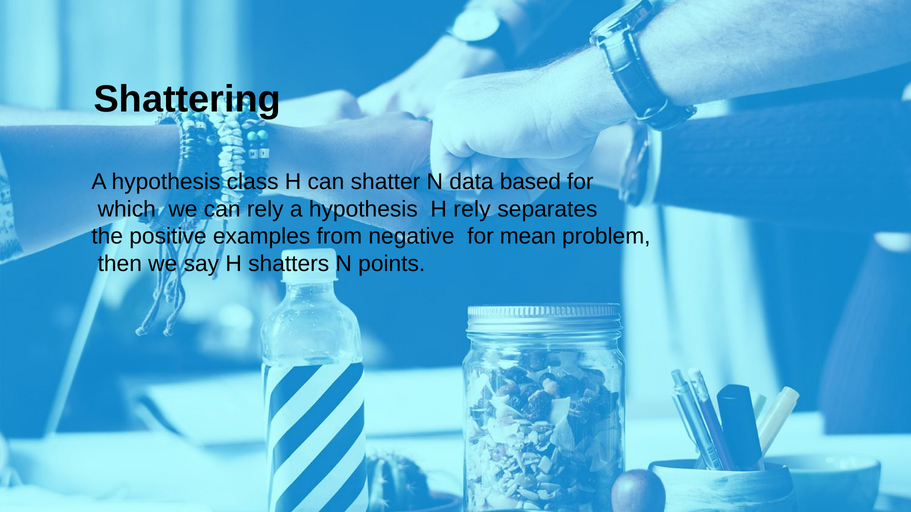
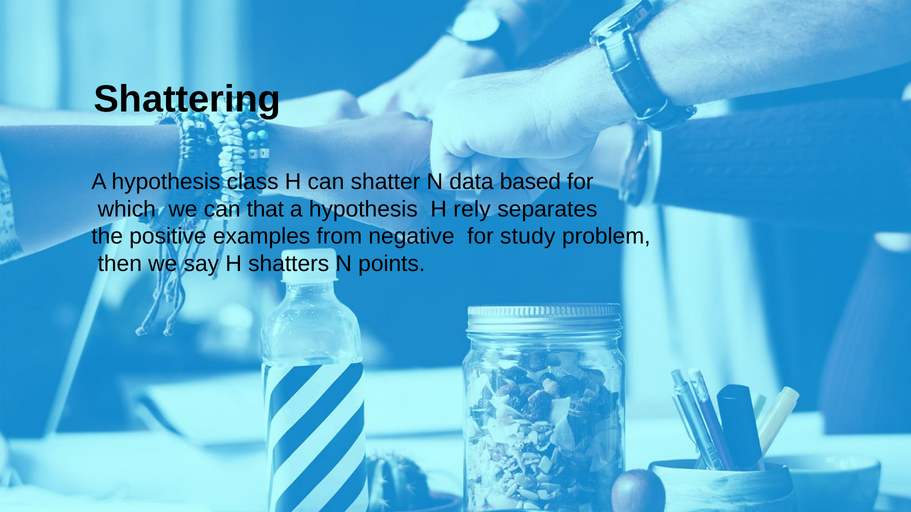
can rely: rely -> that
mean: mean -> study
